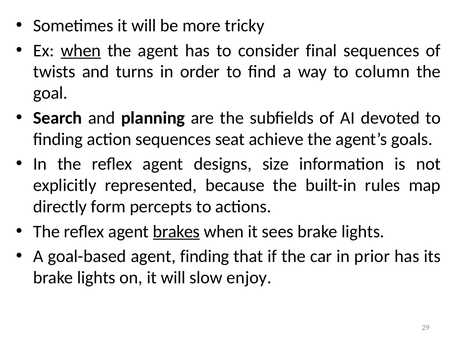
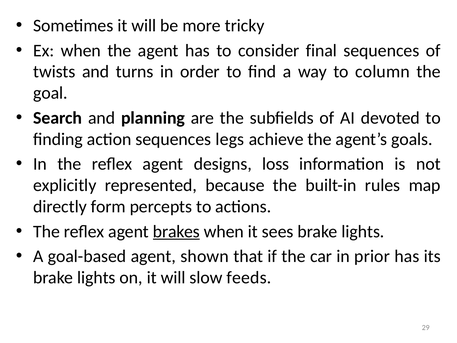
when at (81, 50) underline: present -> none
seat: seat -> legs
size: size -> loss
agent finding: finding -> shown
enjoy: enjoy -> feeds
